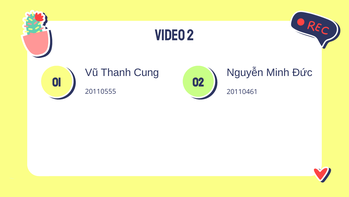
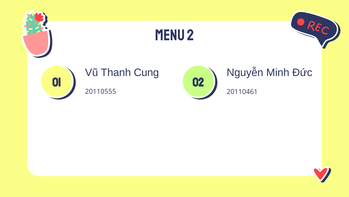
VIDEO: VIDEO -> MENU
